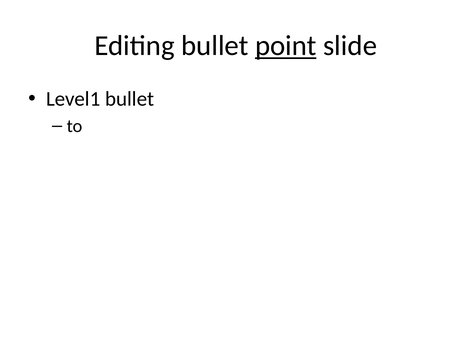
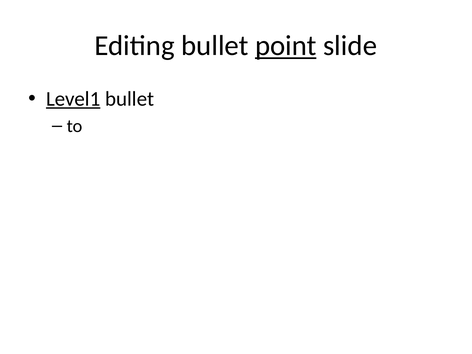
Level1 underline: none -> present
